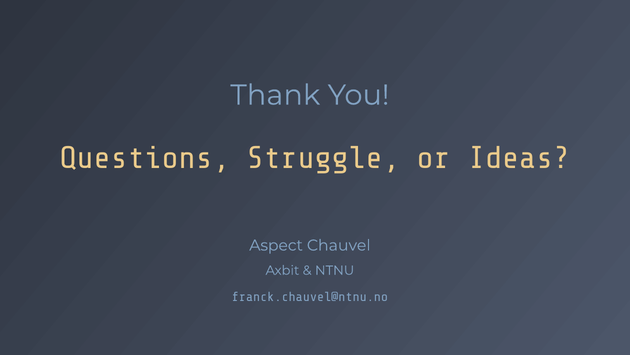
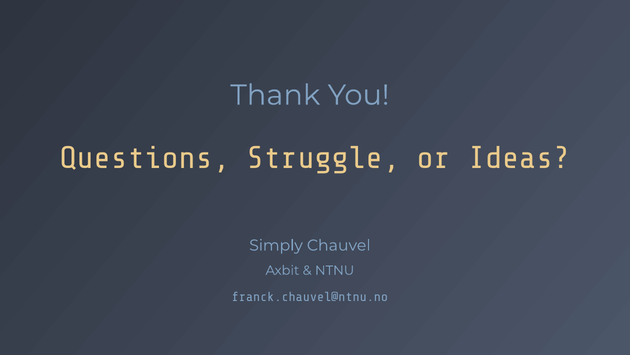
Aspect: Aspect -> Simply
